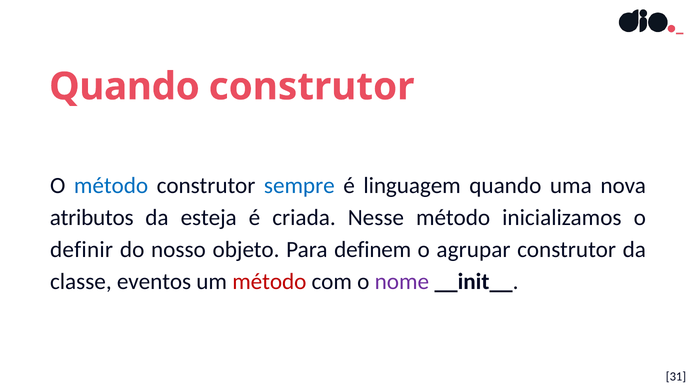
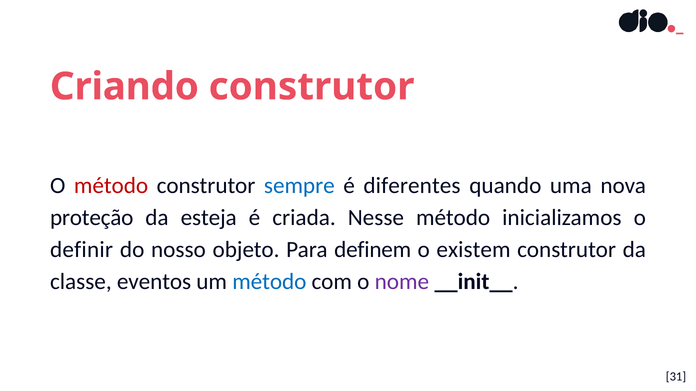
Quando at (124, 87): Quando -> Criando
método at (111, 186) colour: blue -> red
linguagem: linguagem -> diferentes
atributos: atributos -> proteção
agrupar: agrupar -> existem
método at (269, 282) colour: red -> blue
